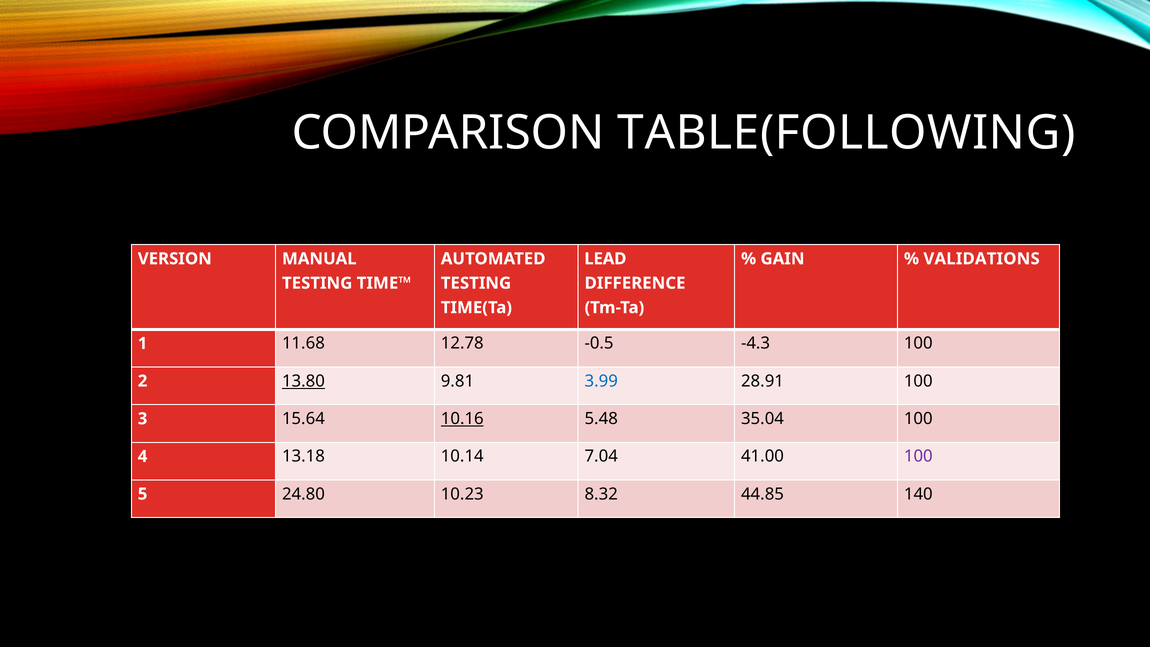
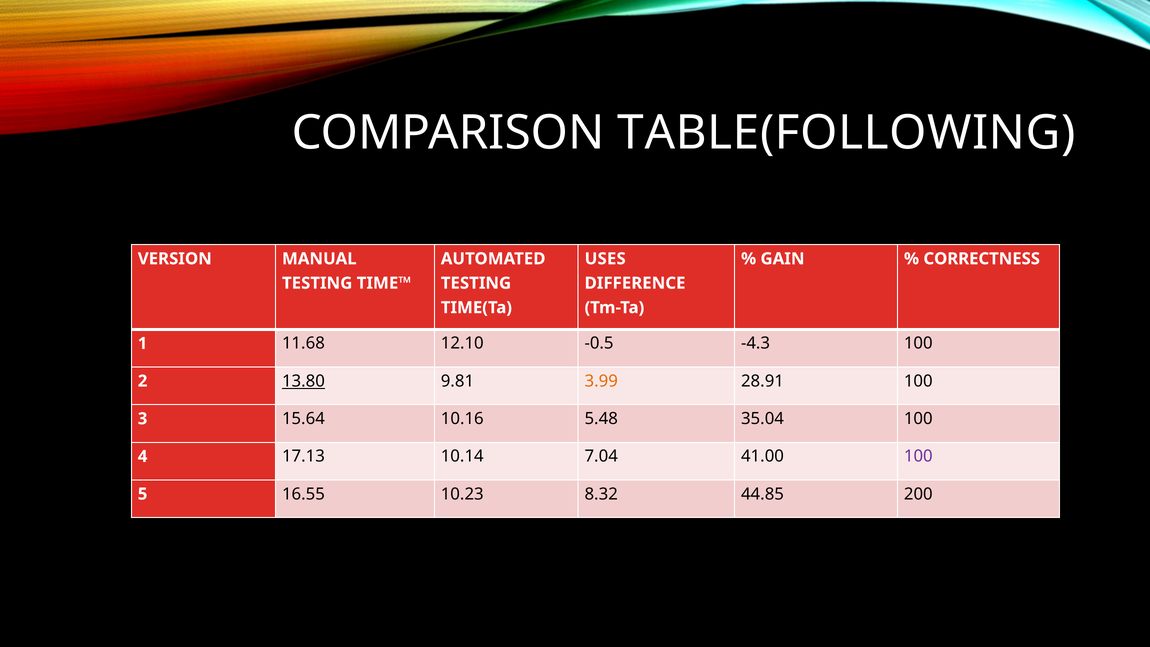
LEAD: LEAD -> USES
VALIDATIONS: VALIDATIONS -> CORRECTNESS
12.78: 12.78 -> 12.10
3.99 colour: blue -> orange
10.16 underline: present -> none
13.18: 13.18 -> 17.13
24.80: 24.80 -> 16.55
140: 140 -> 200
